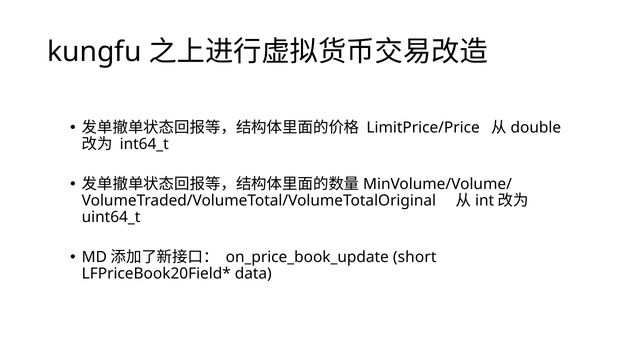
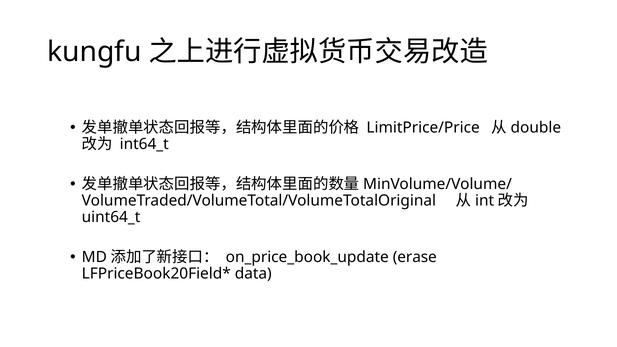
short: short -> erase
